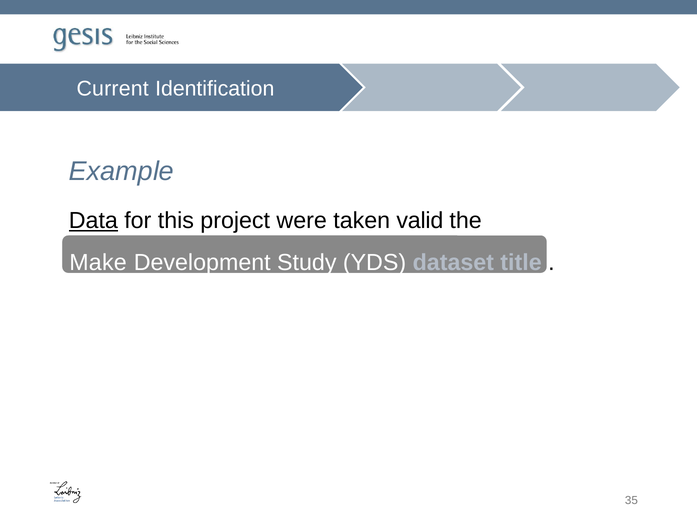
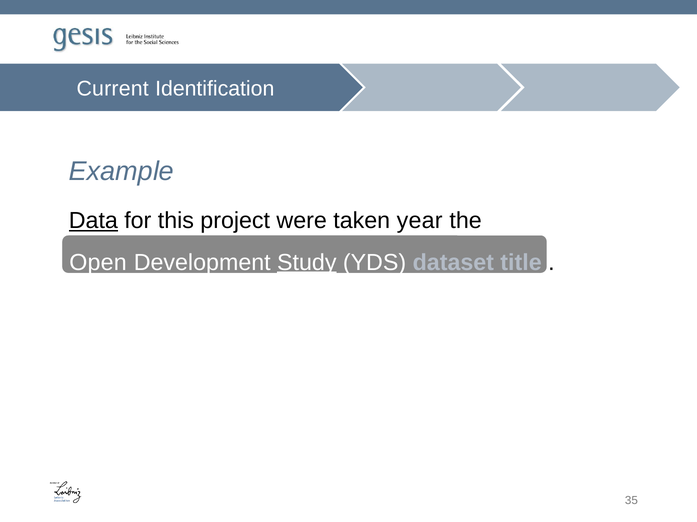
valid: valid -> year
Make: Make -> Open
Study underline: none -> present
